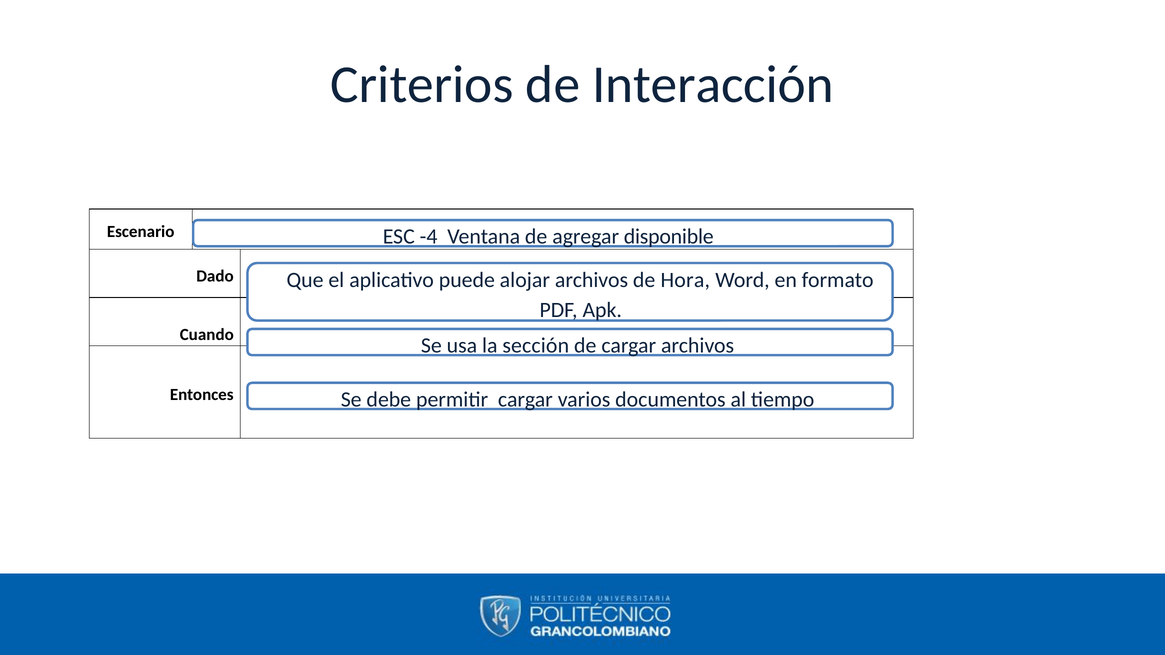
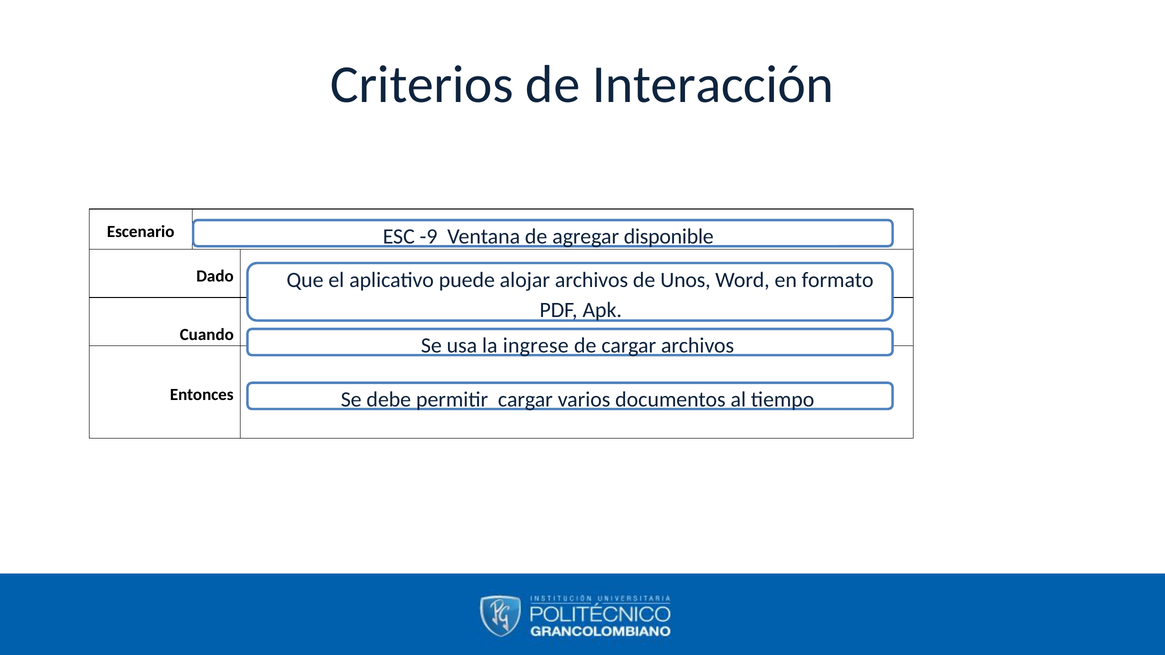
-4: -4 -> -9
Hora: Hora -> Unos
sección: sección -> ingrese
